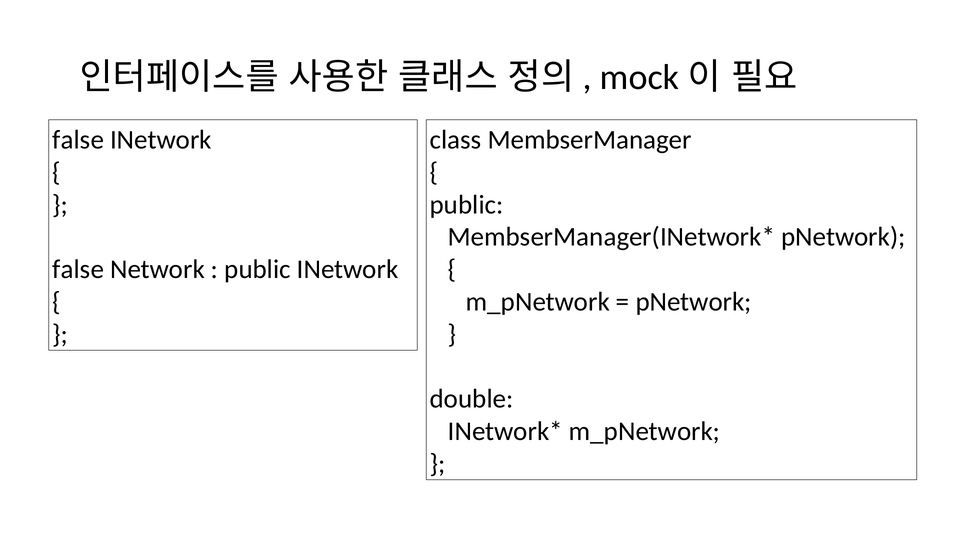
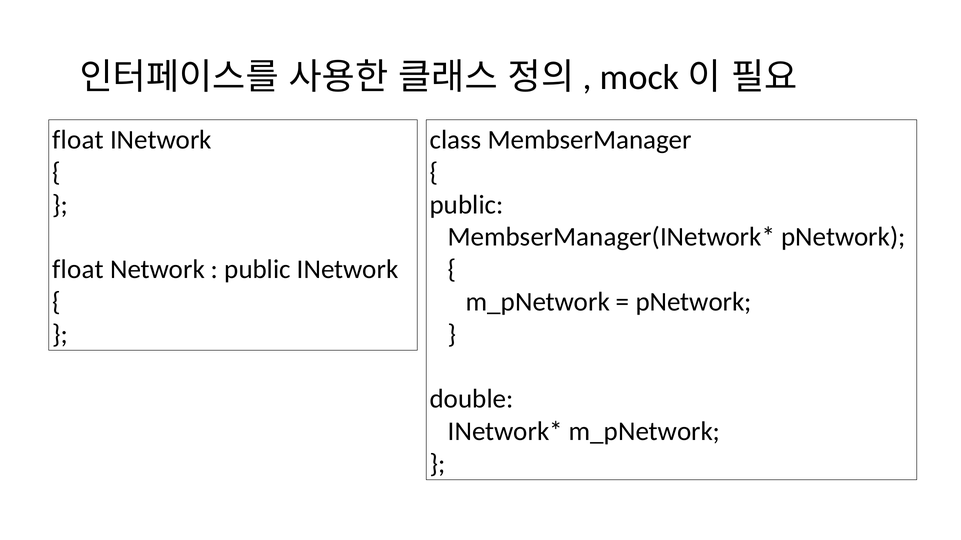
false at (78, 140): false -> float
false at (78, 270): false -> float
